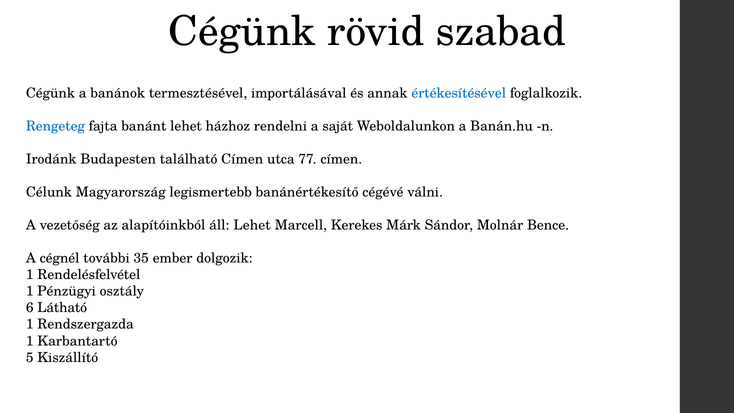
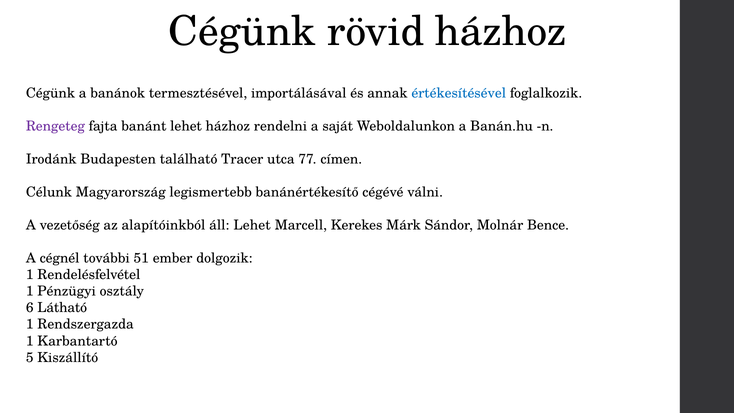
rövid szabad: szabad -> házhoz
Rengeteg colour: blue -> purple
található Címen: Címen -> Tracer
35: 35 -> 51
